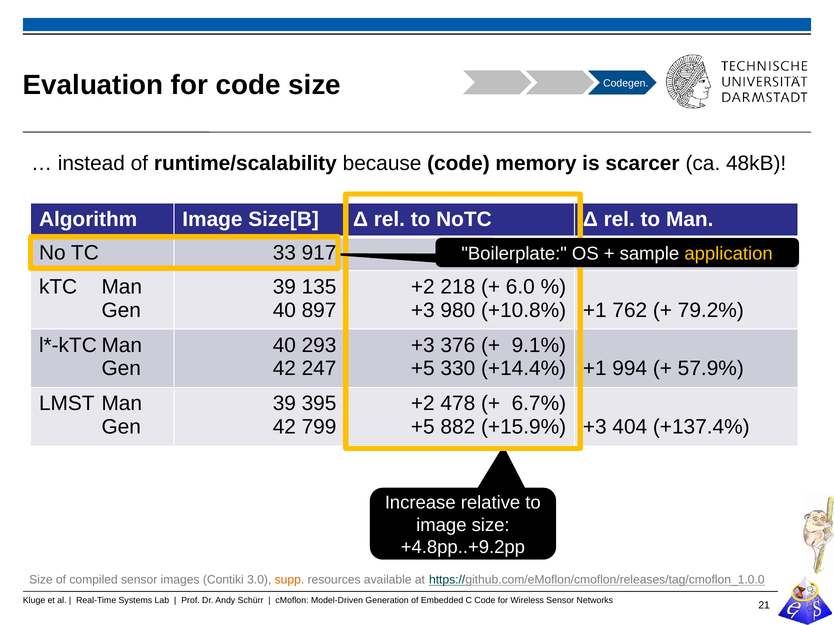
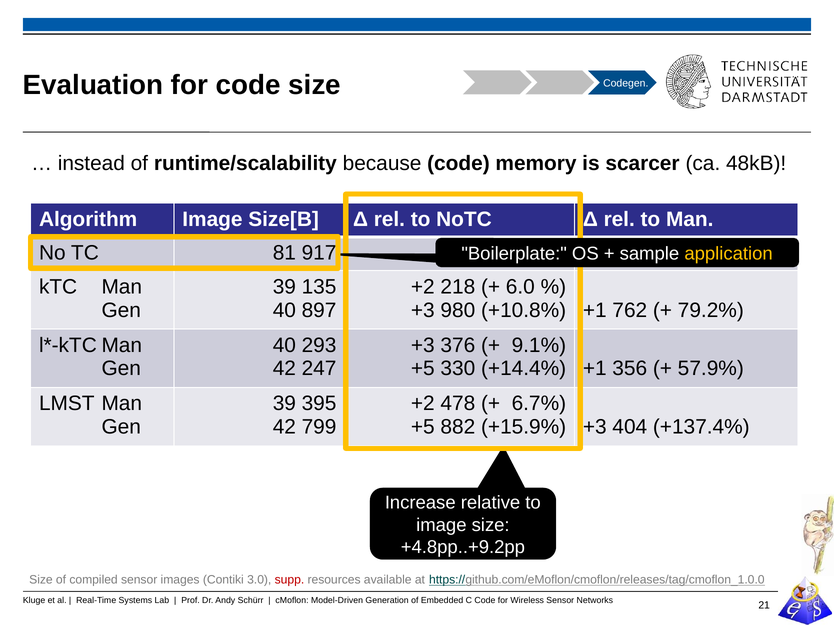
33: 33 -> 81
994: 994 -> 356
supp colour: orange -> red
